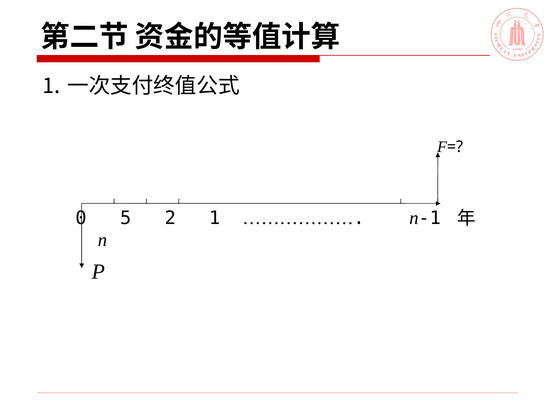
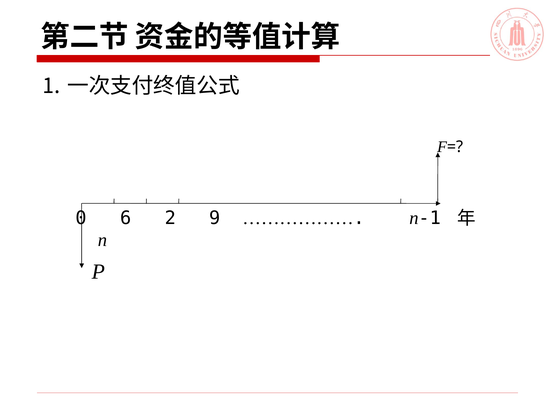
5: 5 -> 6
1: 1 -> 9
